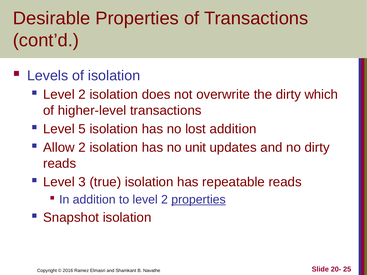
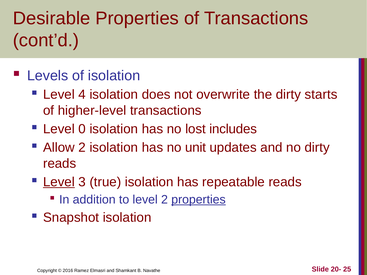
2 at (82, 95): 2 -> 4
which: which -> starts
5: 5 -> 0
lost addition: addition -> includes
Level at (59, 182) underline: none -> present
